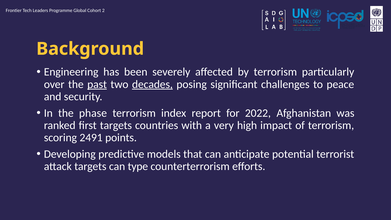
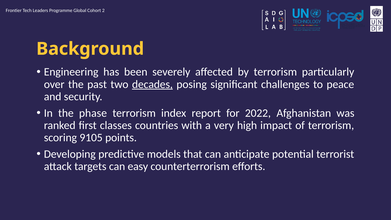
past underline: present -> none
first targets: targets -> classes
2491: 2491 -> 9105
type: type -> easy
